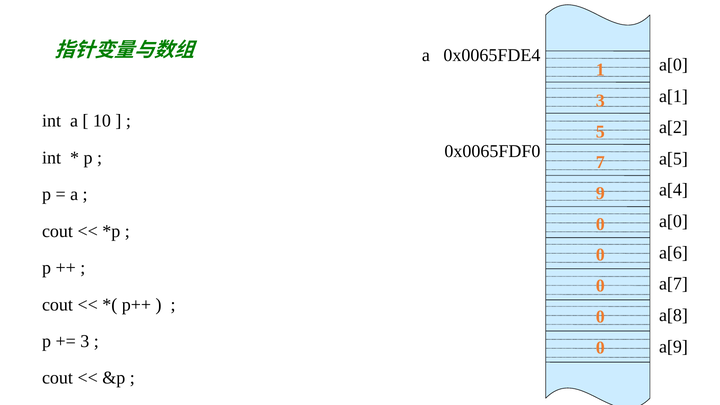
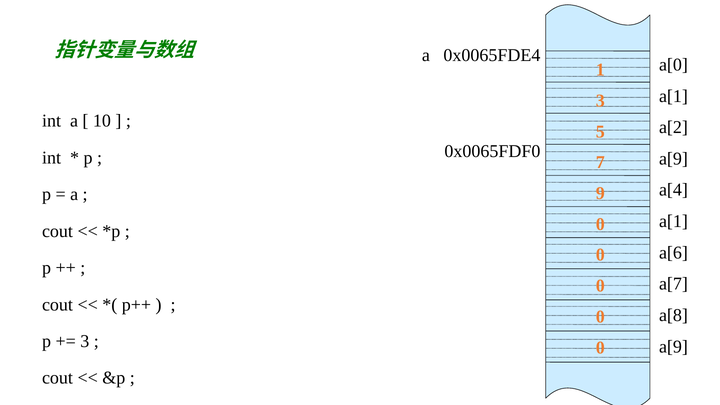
a[5 at (674, 159): a[5 -> a[9
a[0 at (674, 221): a[0 -> a[1
